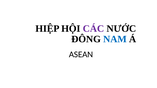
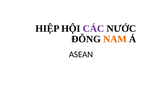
NAM colour: blue -> orange
